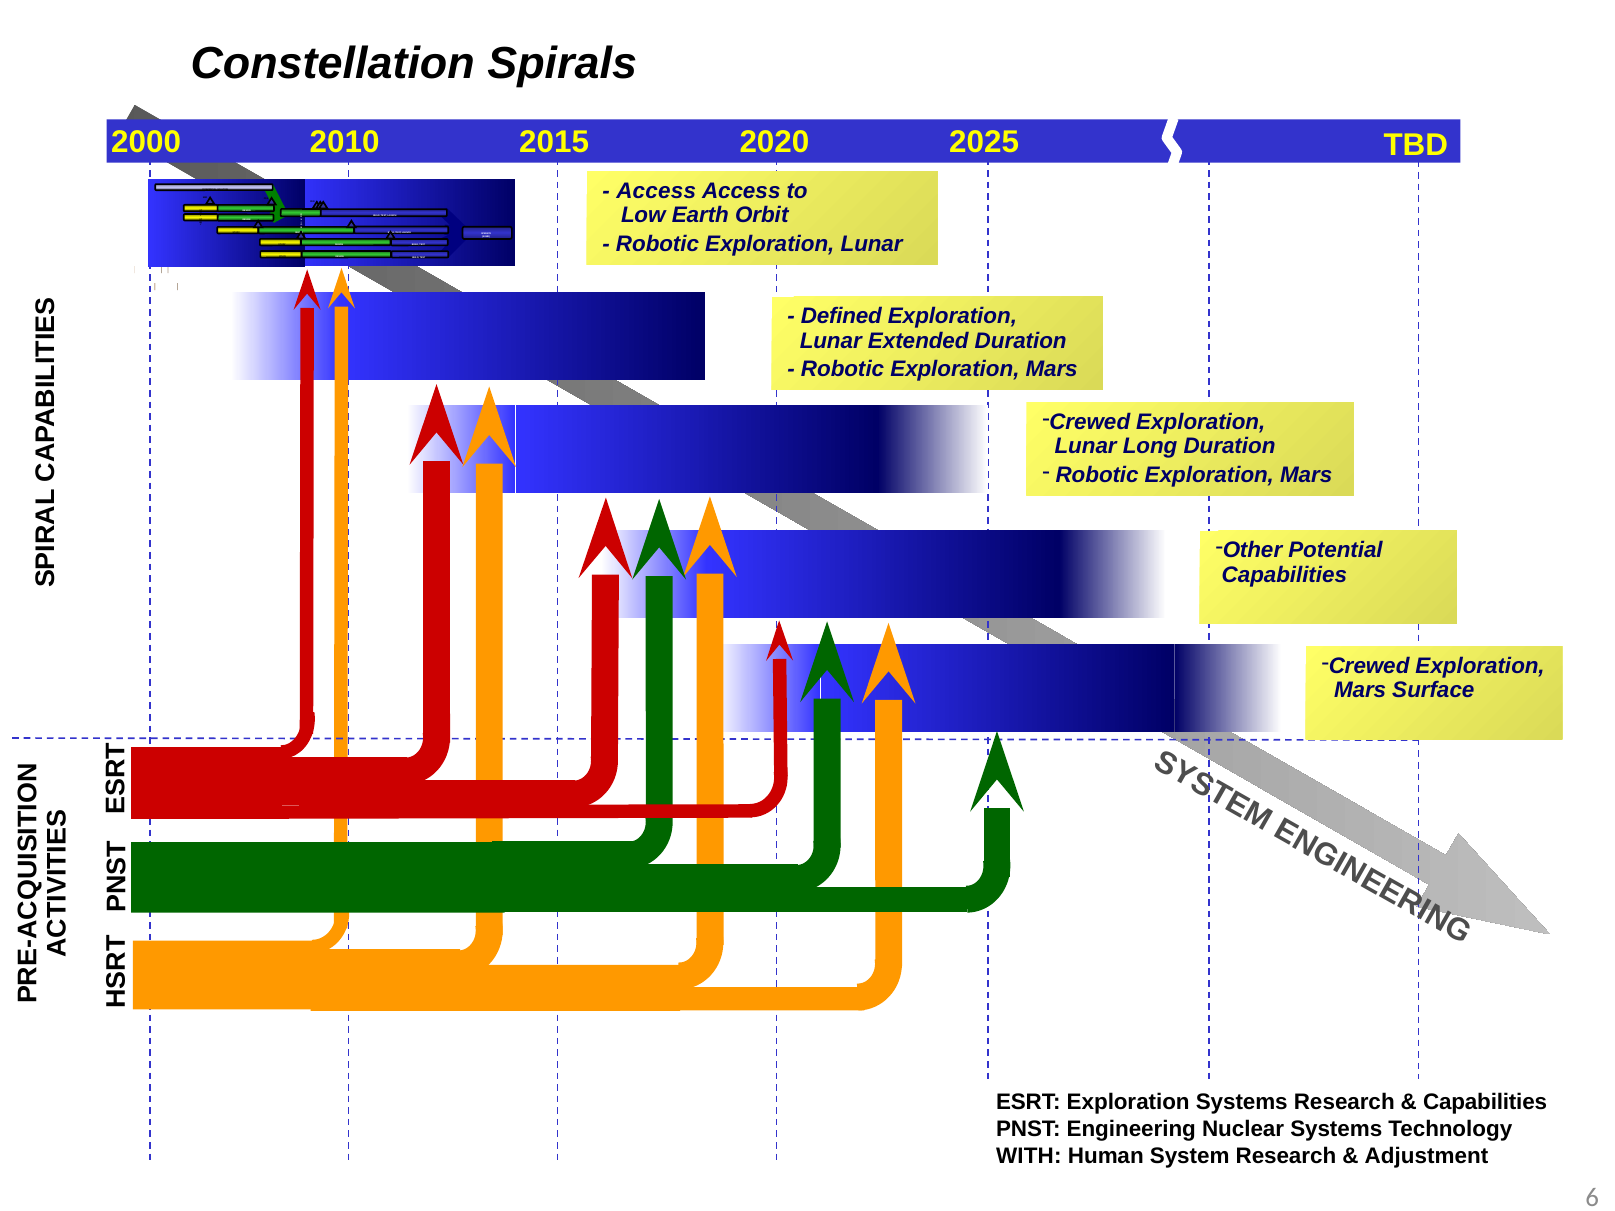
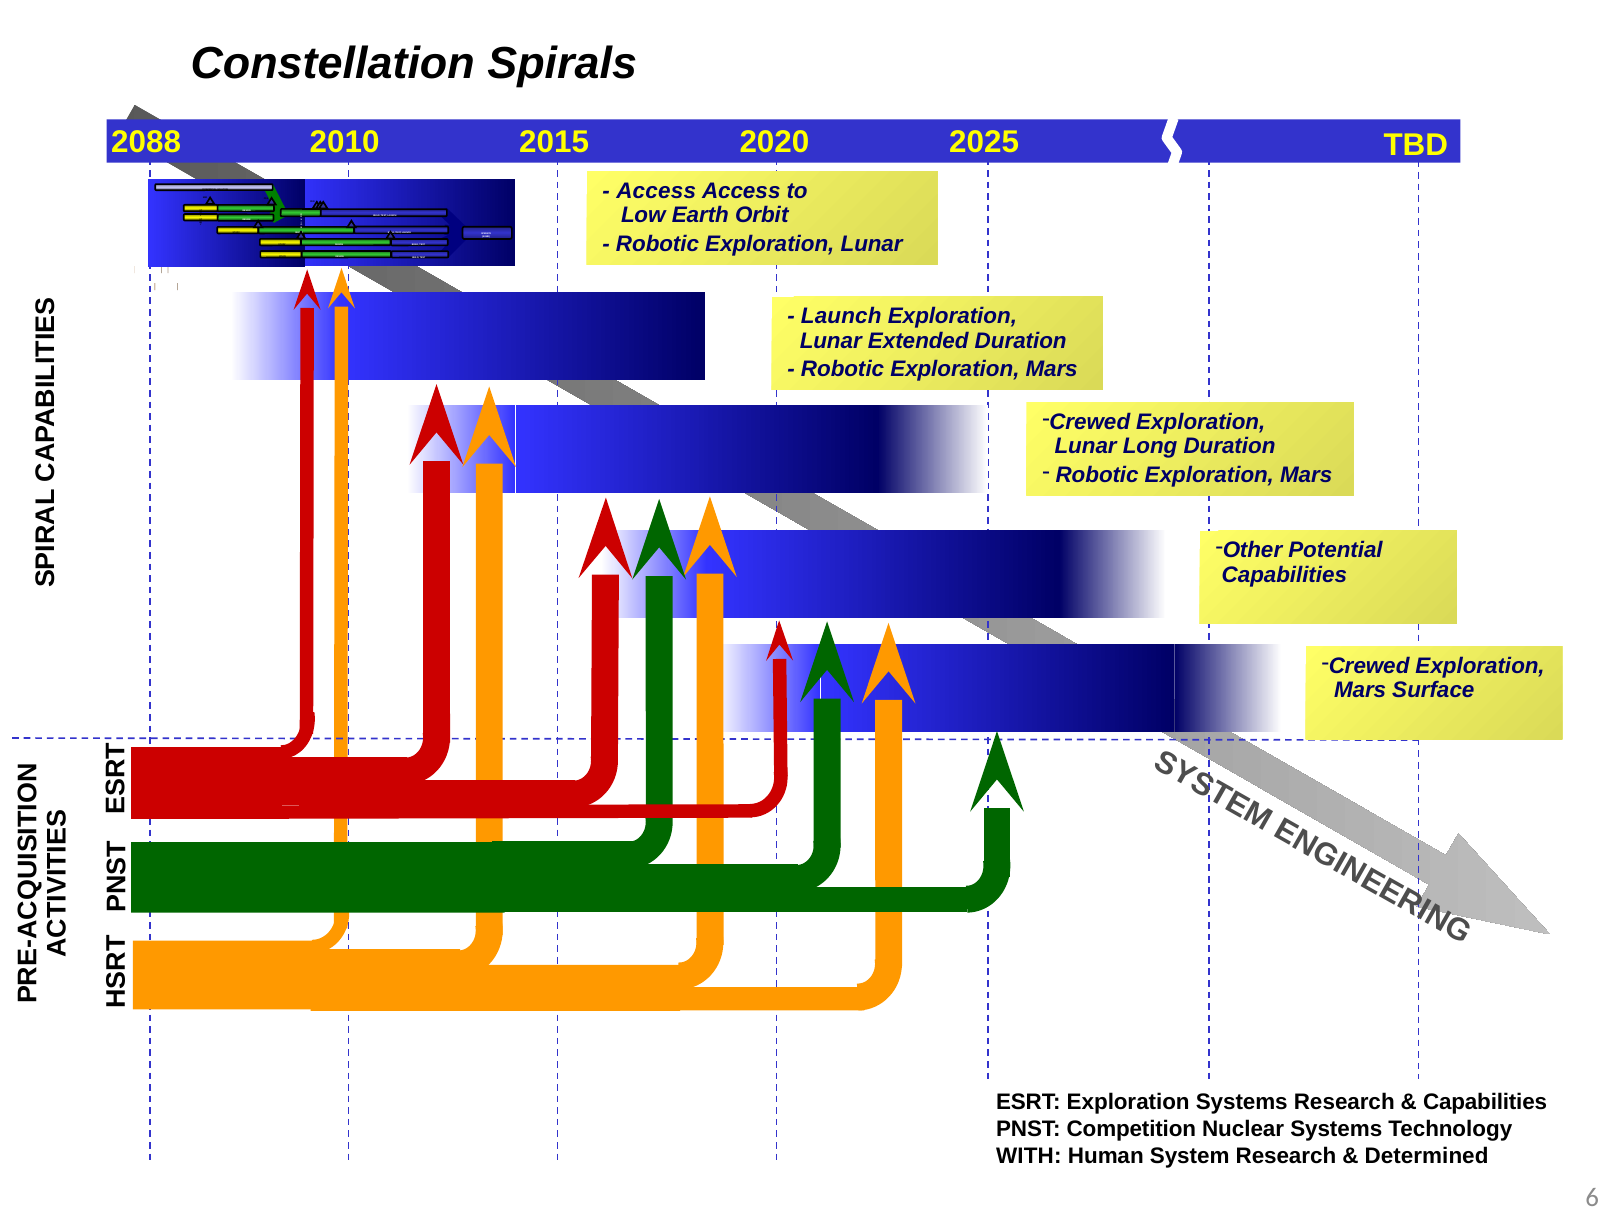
2000: 2000 -> 2088
Defined at (841, 317): Defined -> Launch
Engineering: Engineering -> Competition
Adjustment: Adjustment -> Determined
